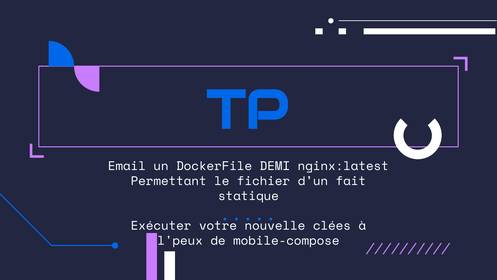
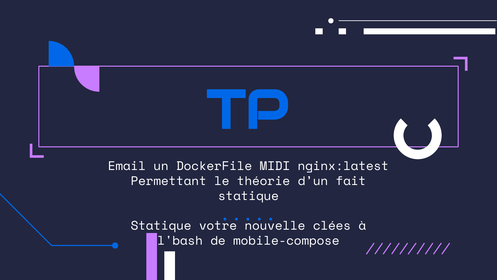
DEMI: DEMI -> MIDI
fichier: fichier -> théorie
Exécuter at (161, 225): Exécuter -> Statique
l'peux: l'peux -> l'bash
